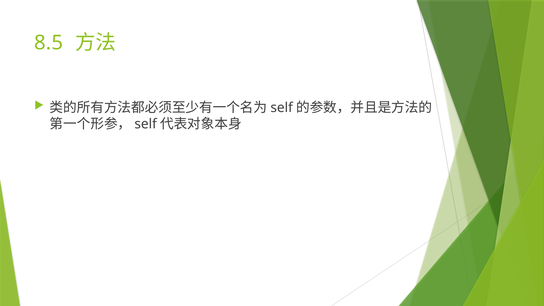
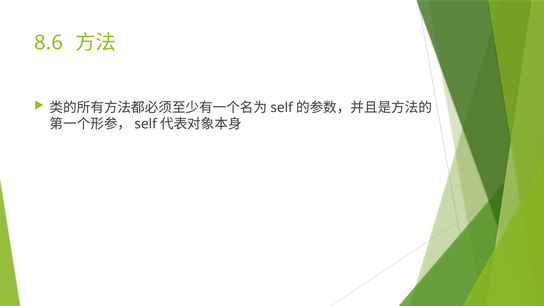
8.5: 8.5 -> 8.6
